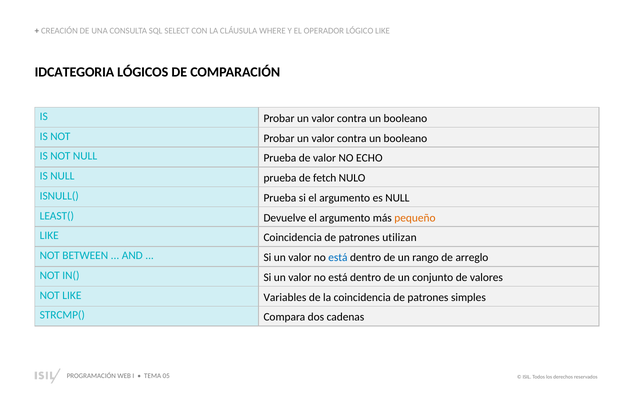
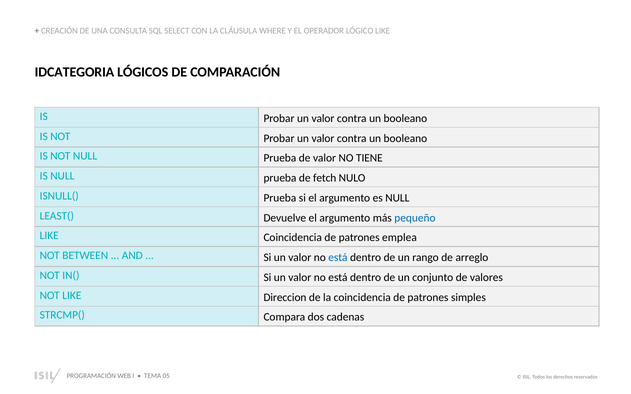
ECHO: ECHO -> TIENE
pequeño colour: orange -> blue
utilizan: utilizan -> emplea
Variables: Variables -> Direccion
